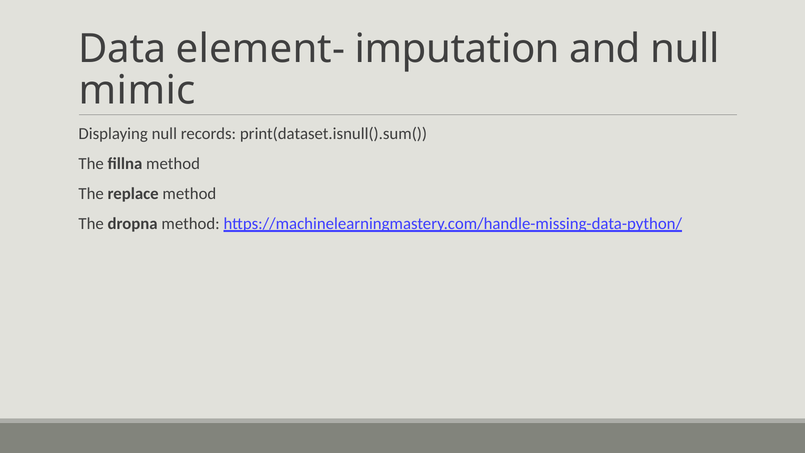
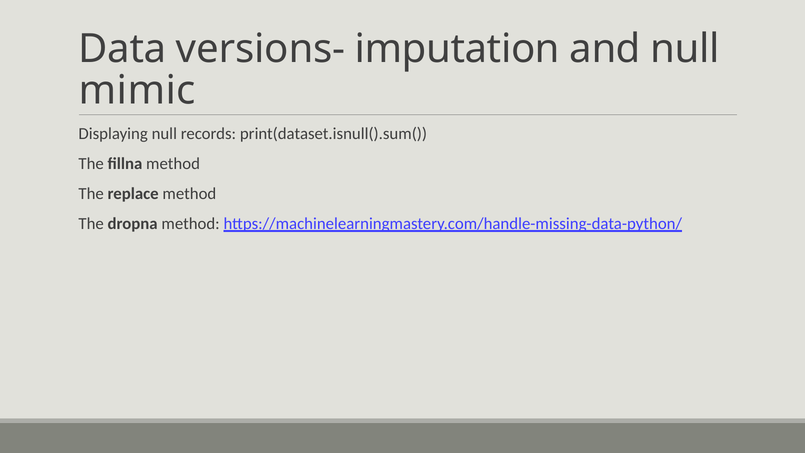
element-: element- -> versions-
